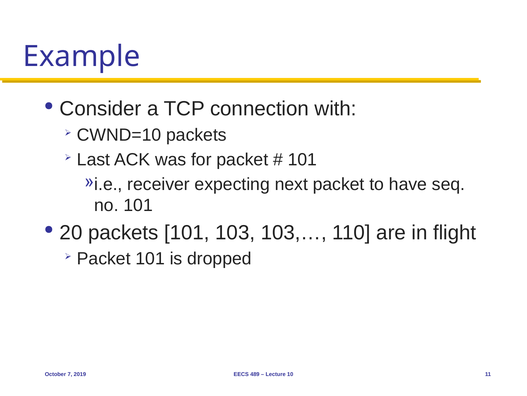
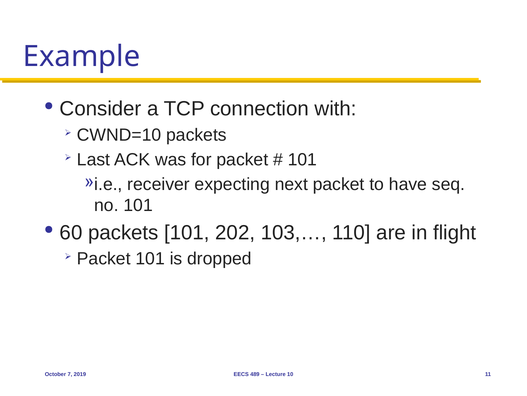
20: 20 -> 60
103: 103 -> 202
